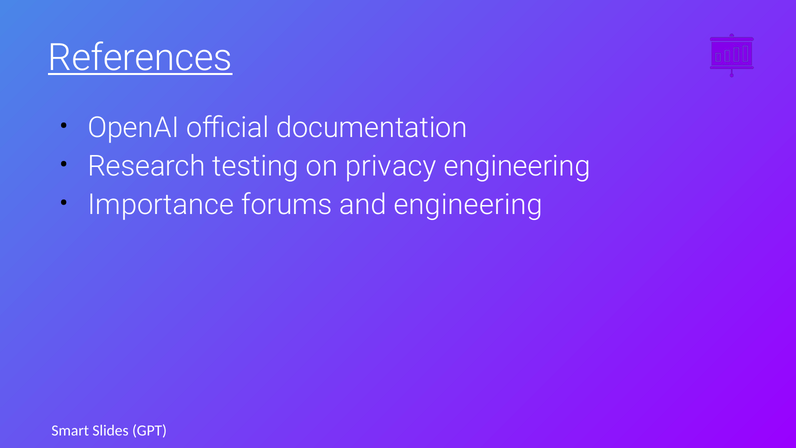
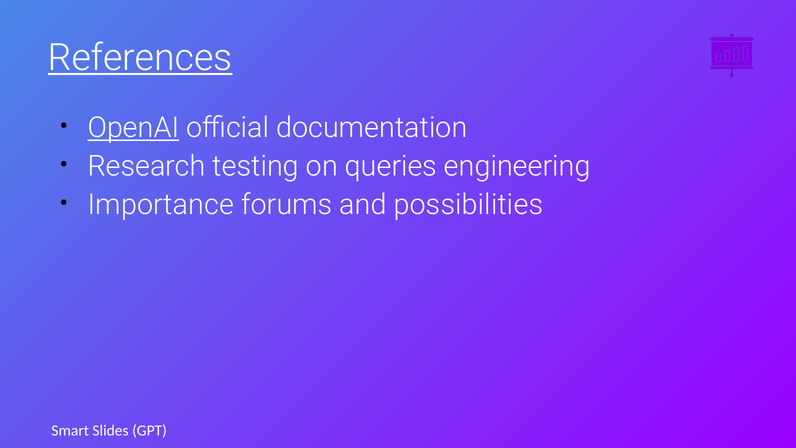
OpenAI underline: none -> present
privacy: privacy -> queries
and engineering: engineering -> possibilities
